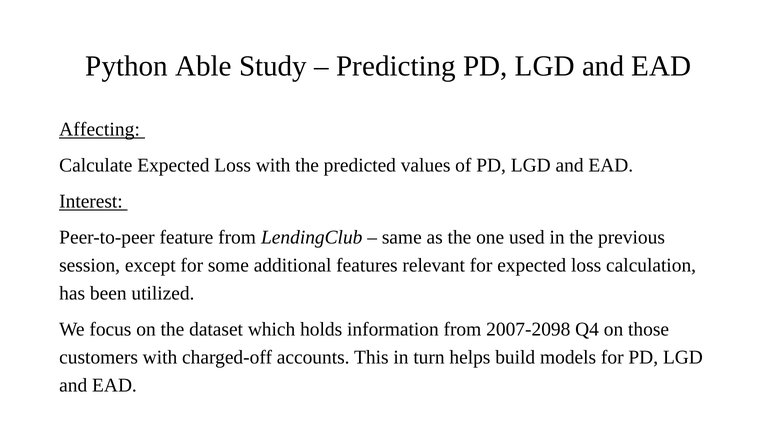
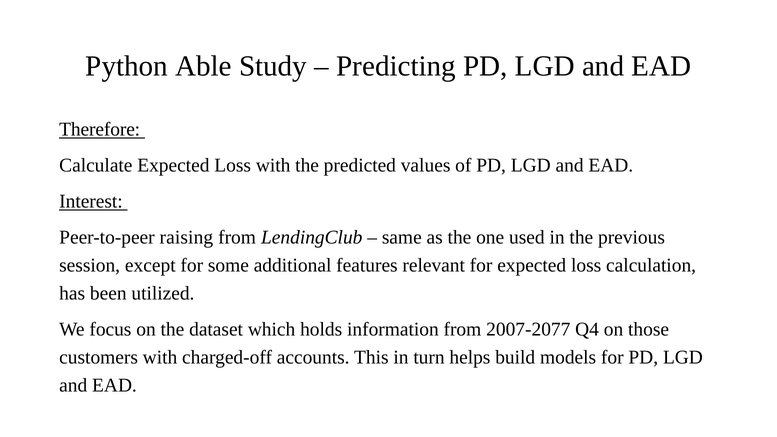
Affecting: Affecting -> Therefore
feature: feature -> raising
2007-2098: 2007-2098 -> 2007-2077
